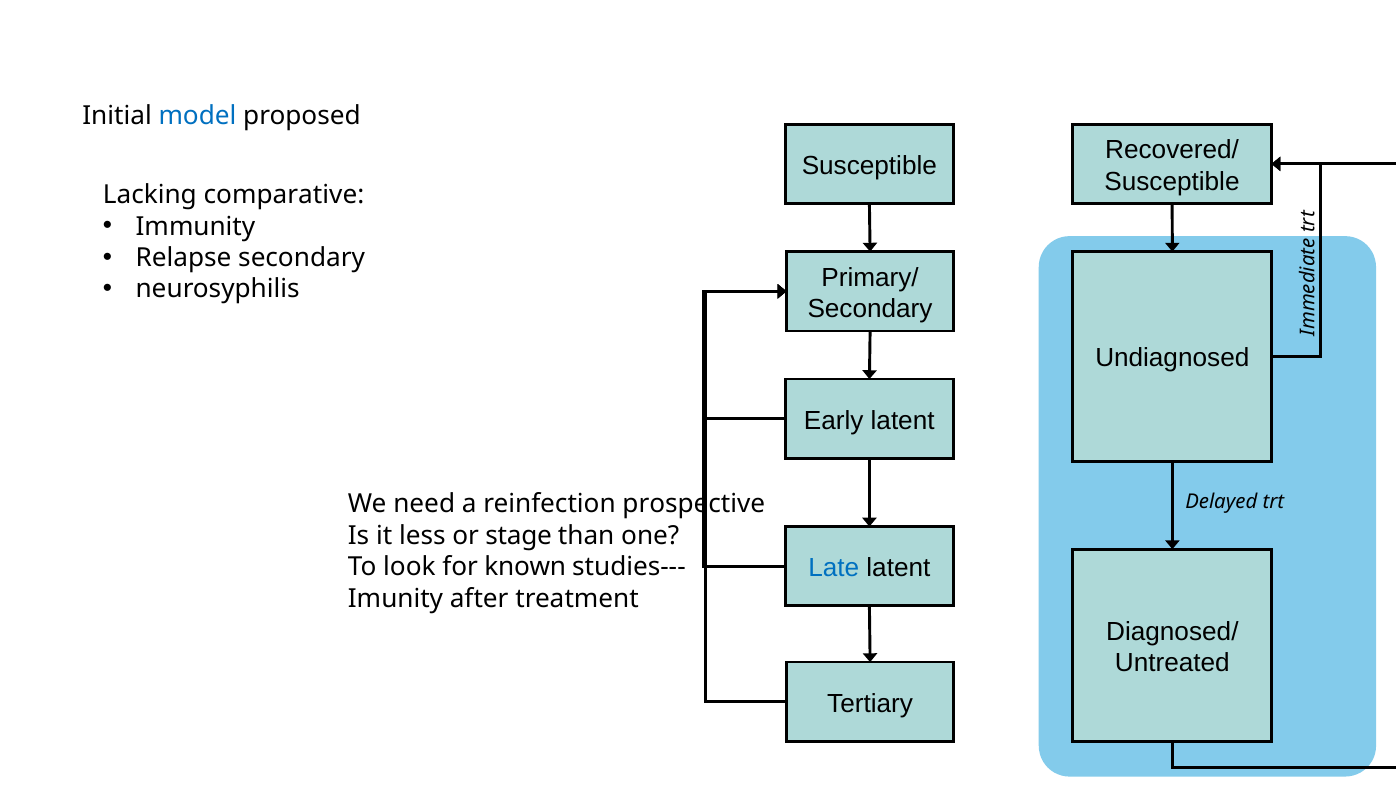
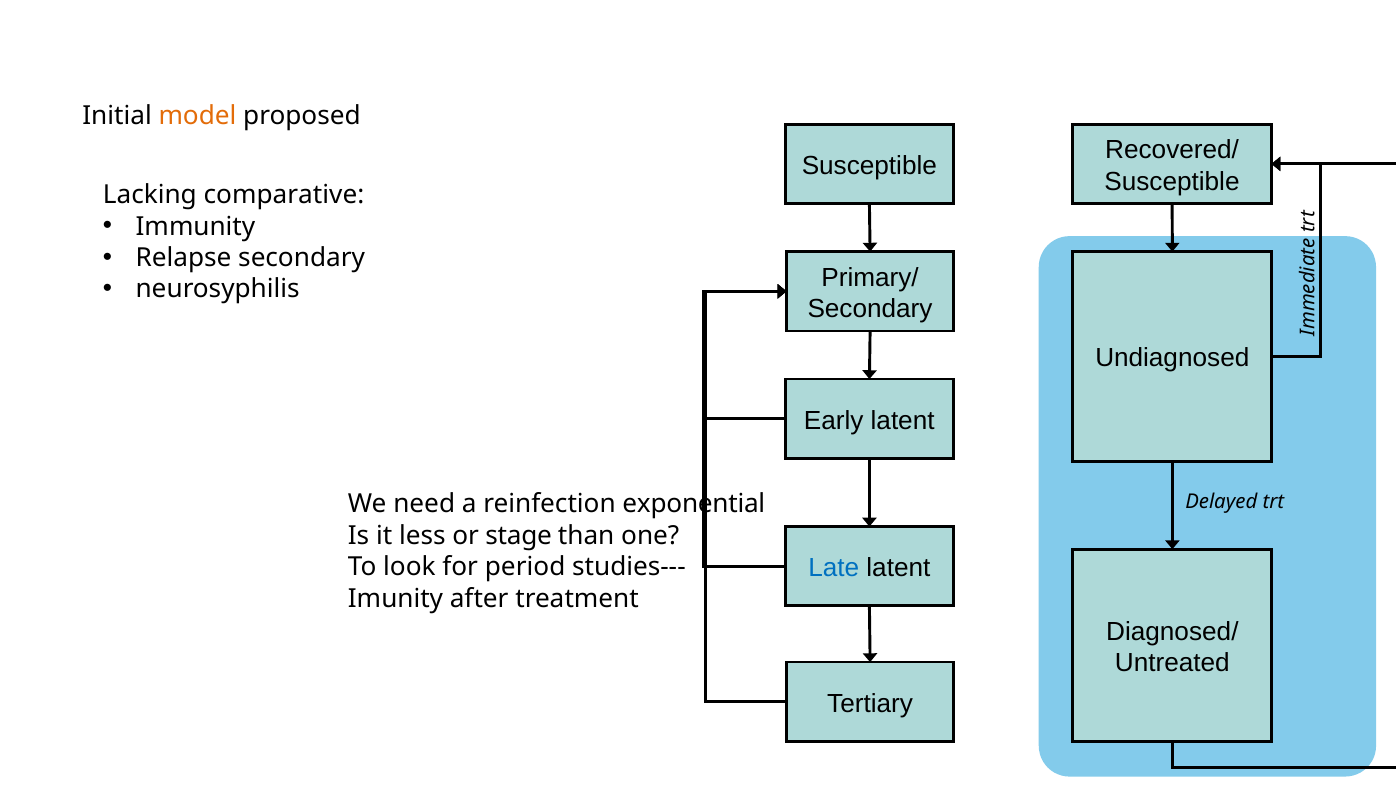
model colour: blue -> orange
prospective: prospective -> exponential
known: known -> period
